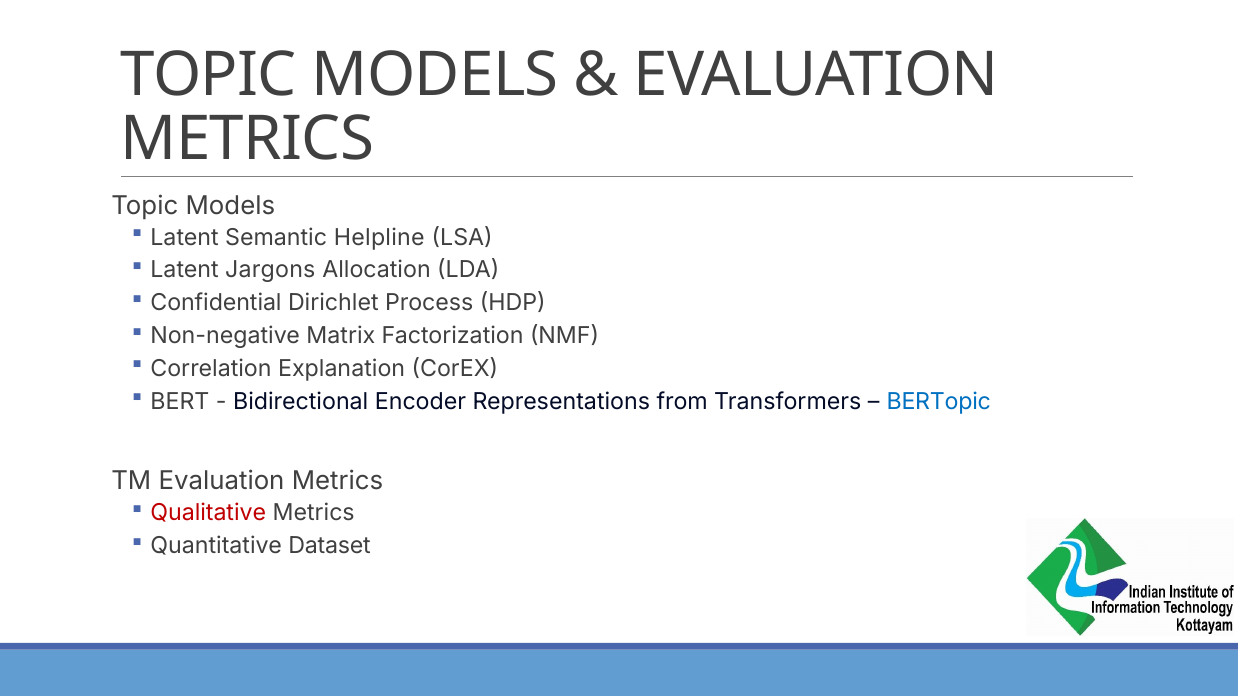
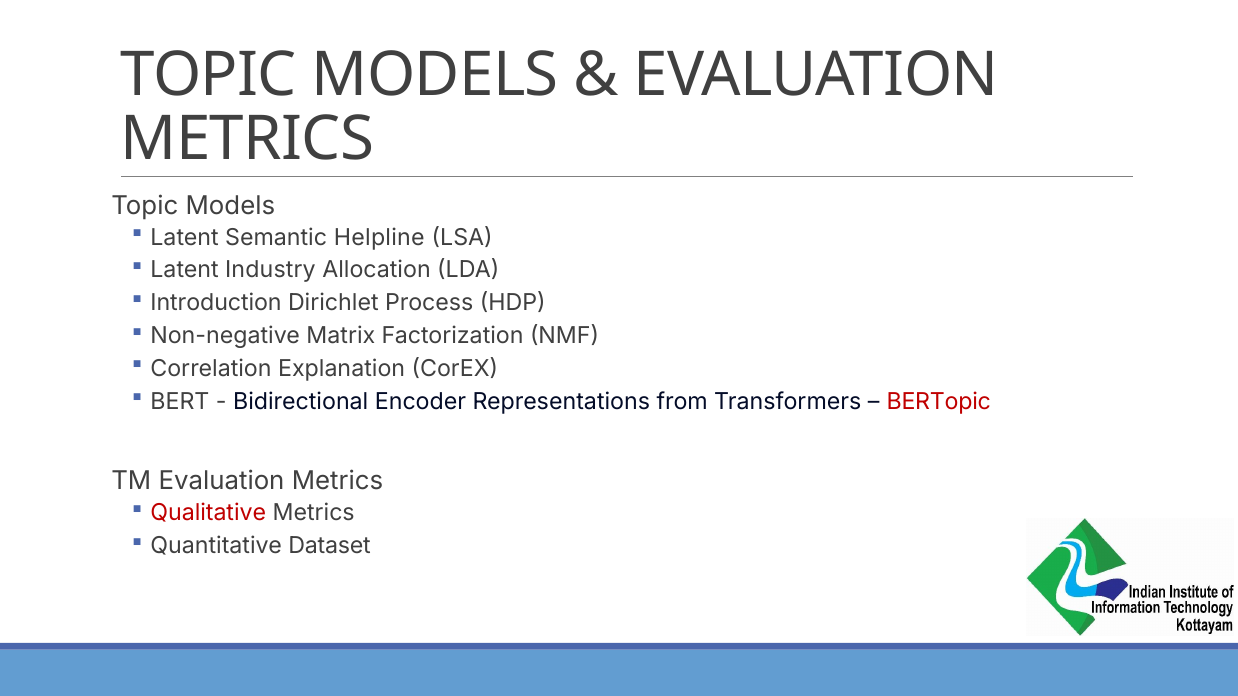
Jargons: Jargons -> Industry
Confidential: Confidential -> Introduction
BERTopic colour: blue -> red
